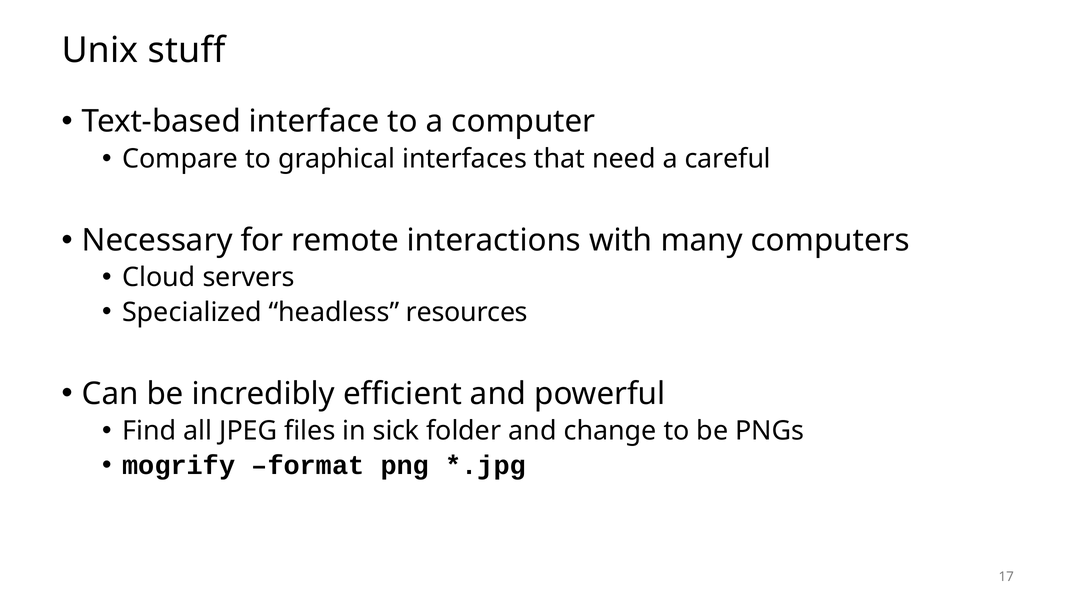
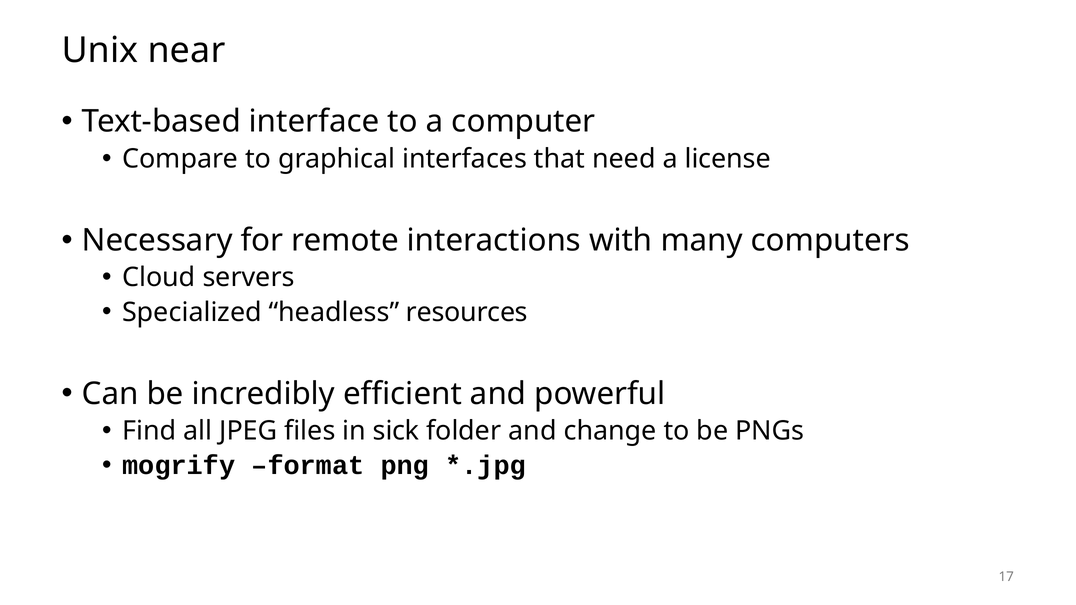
stuff: stuff -> near
careful: careful -> license
